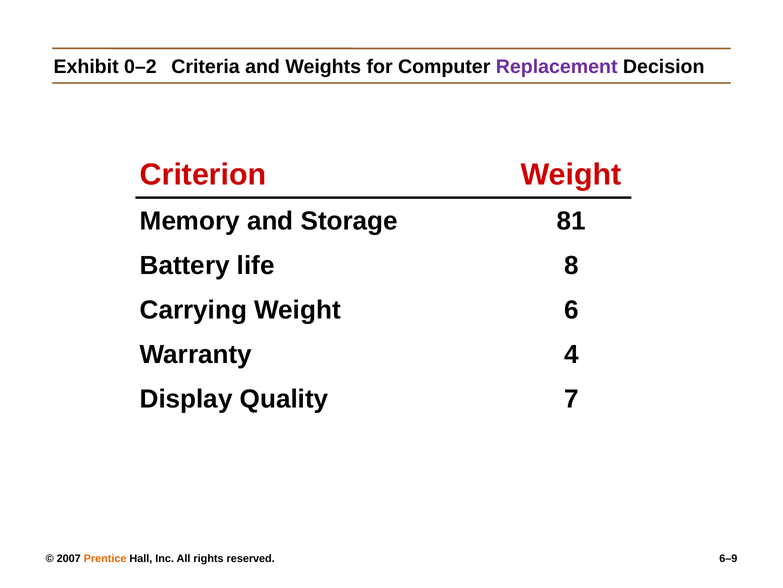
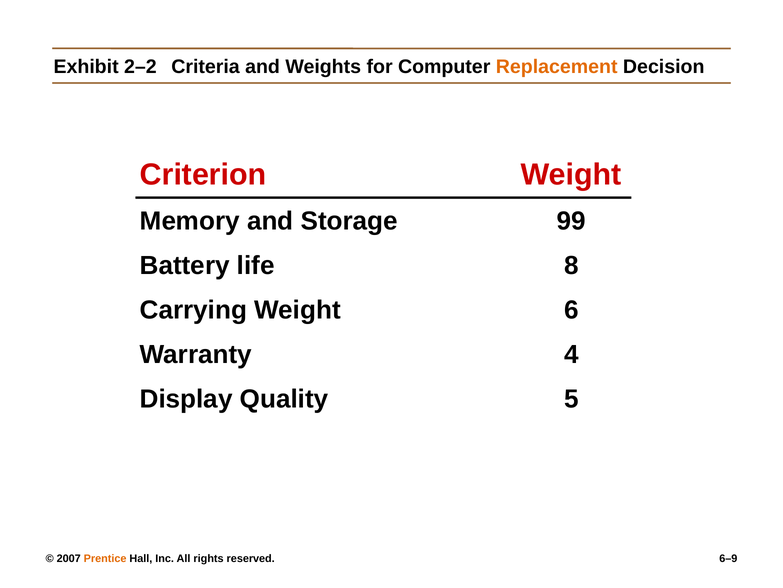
0–2: 0–2 -> 2–2
Replacement colour: purple -> orange
81: 81 -> 99
7: 7 -> 5
